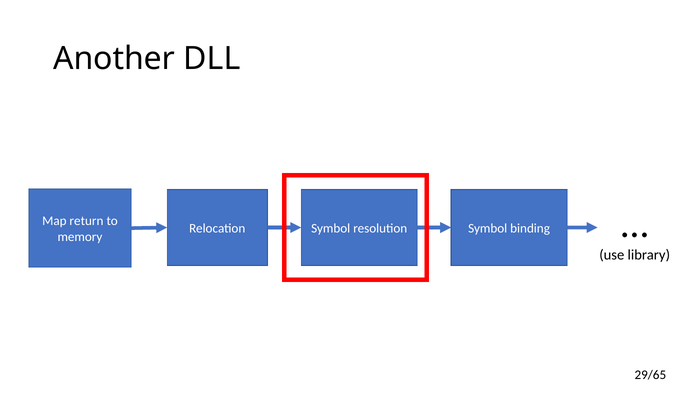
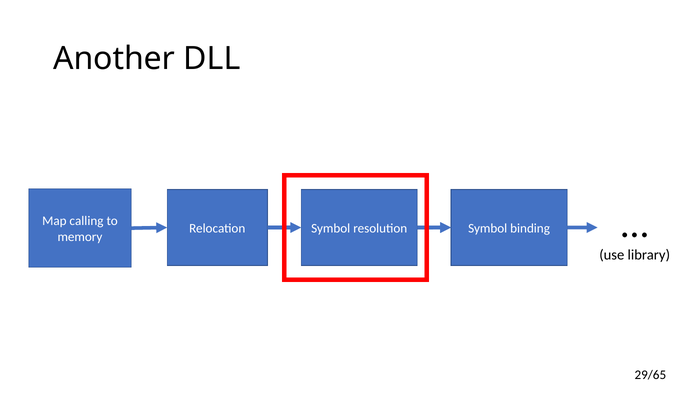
return: return -> calling
